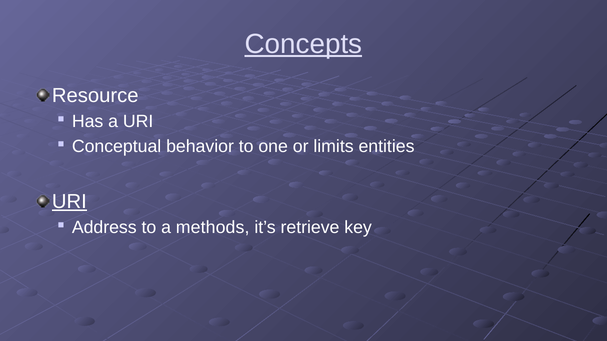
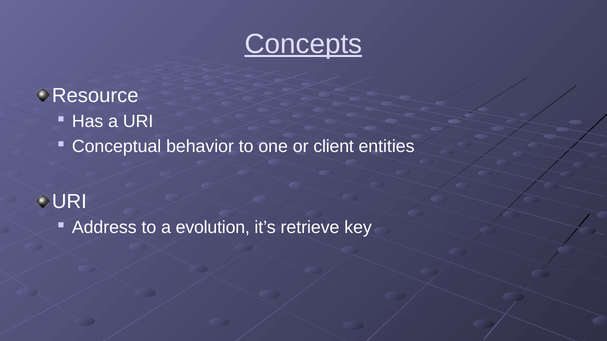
limits: limits -> client
URI at (69, 202) underline: present -> none
methods: methods -> evolution
